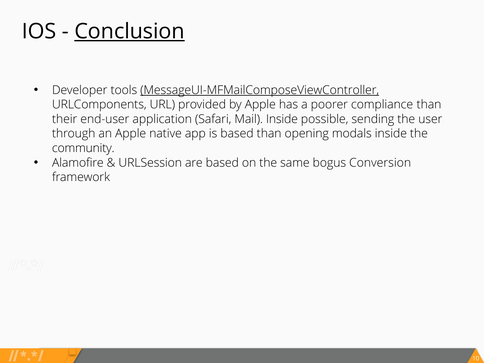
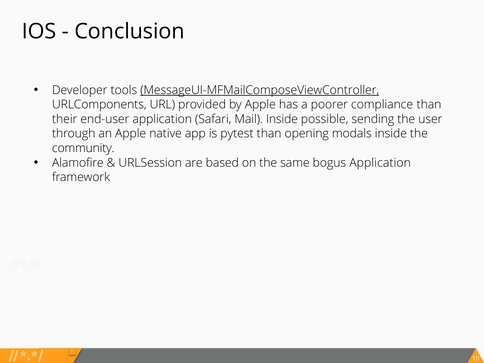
Conclusion underline: present -> none
is based: based -> pytest
bogus Conversion: Conversion -> Application
